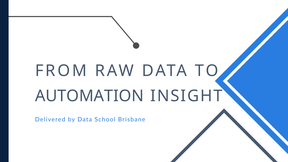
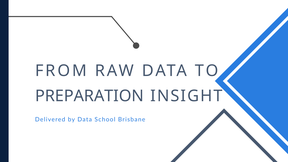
AUTOMATION: AUTOMATION -> PREPARATION
